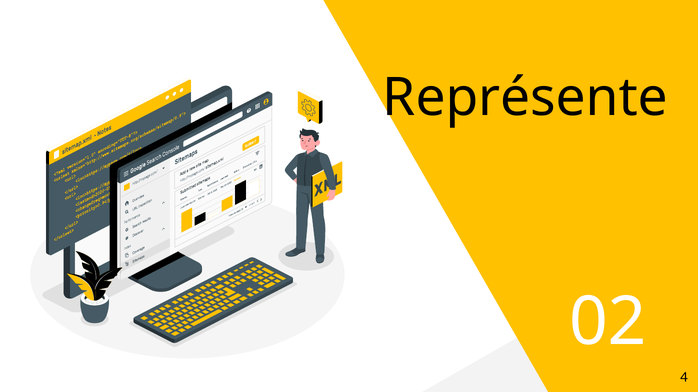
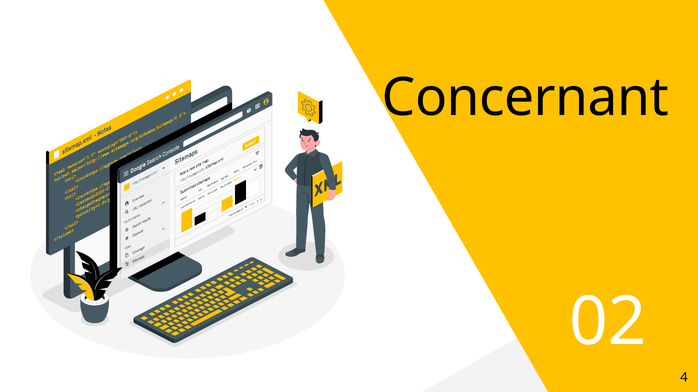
Représente: Représente -> Concernant
